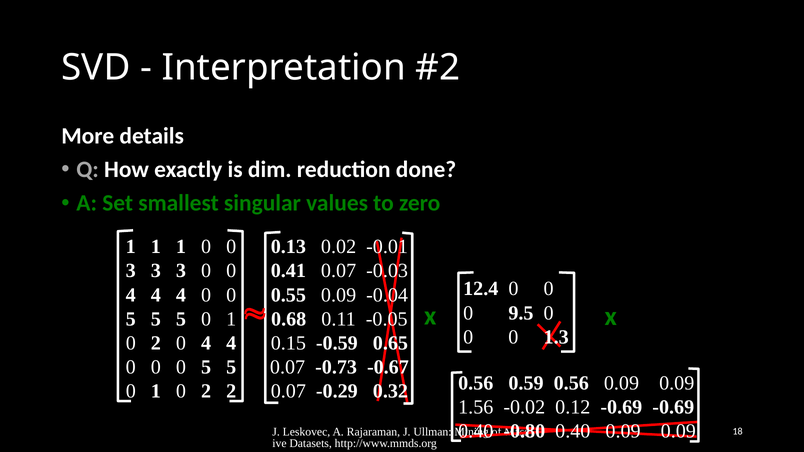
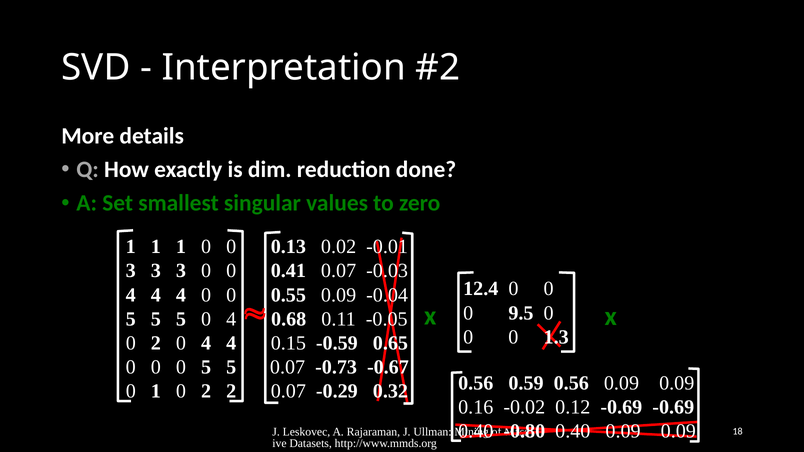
1 at (231, 319): 1 -> 4
1.56: 1.56 -> 0.16
